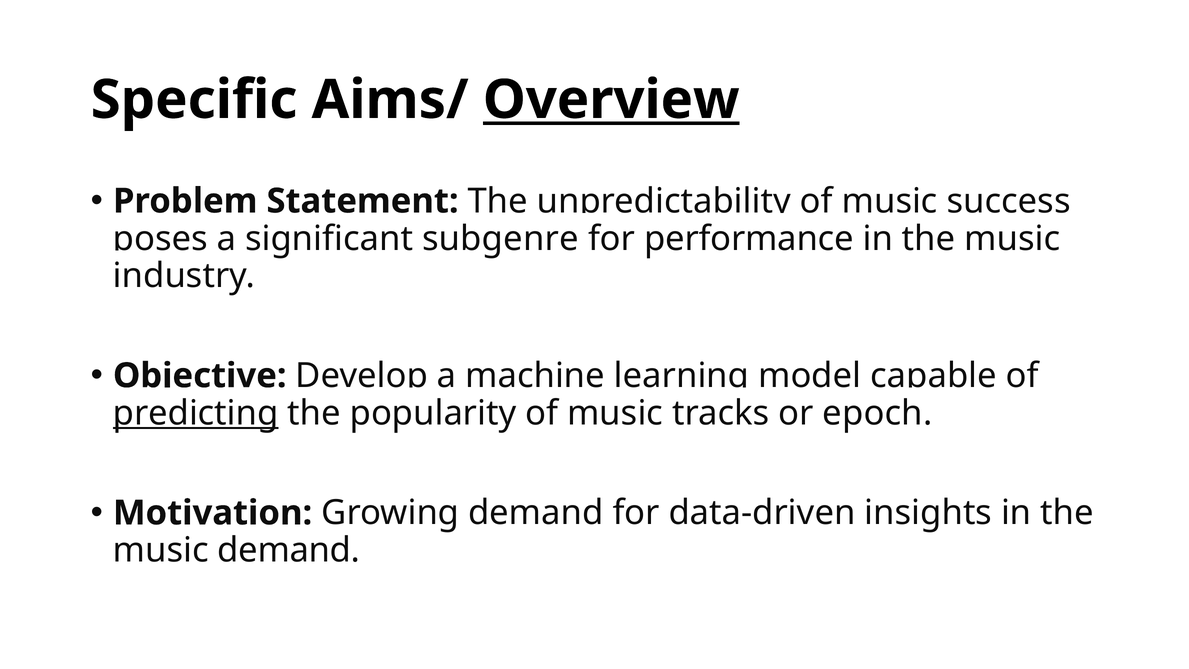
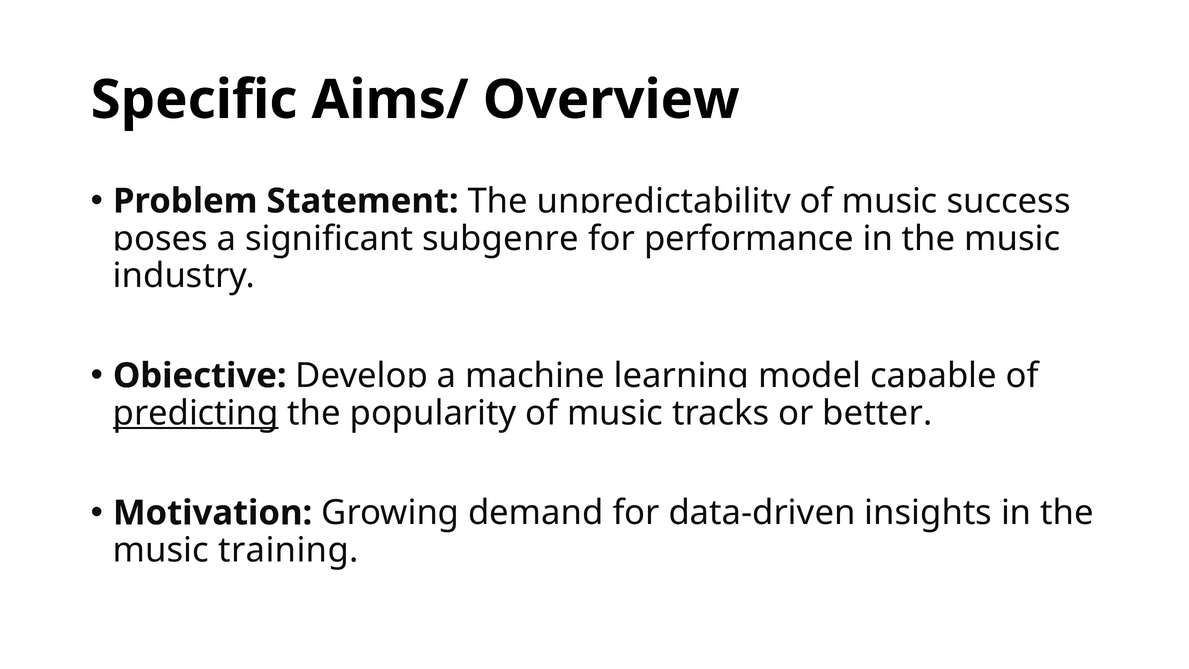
Overview underline: present -> none
epoch: epoch -> better
music demand: demand -> training
